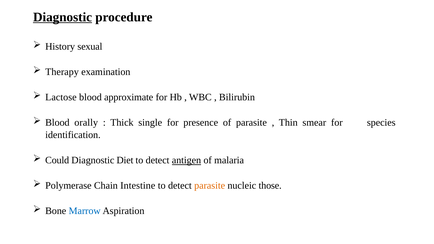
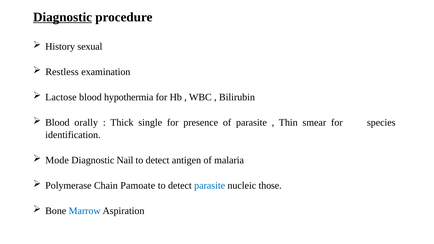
Therapy: Therapy -> Restless
approximate: approximate -> hypothermia
Could: Could -> Mode
Diet: Diet -> Nail
antigen underline: present -> none
Intestine: Intestine -> Pamoate
parasite at (210, 186) colour: orange -> blue
